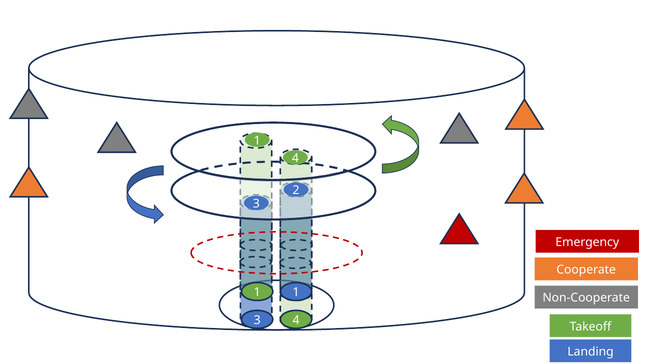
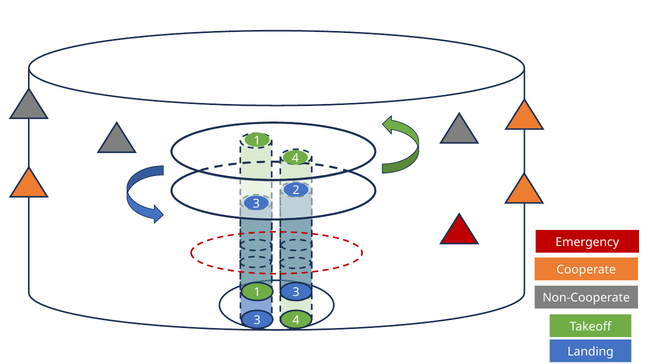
1 1: 1 -> 3
